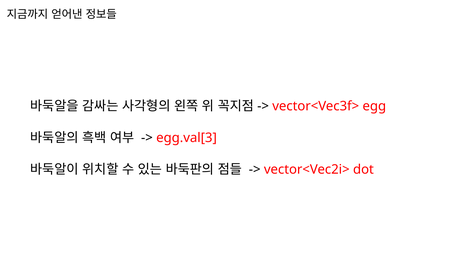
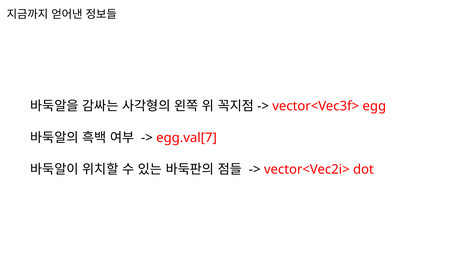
egg.val[3: egg.val[3 -> egg.val[7
